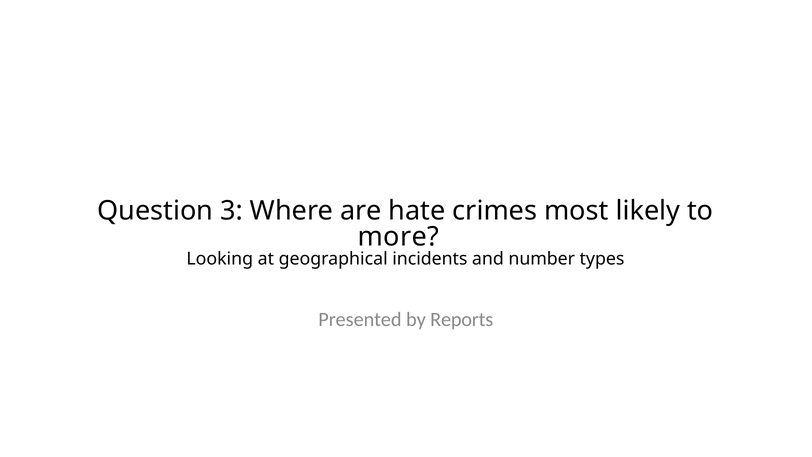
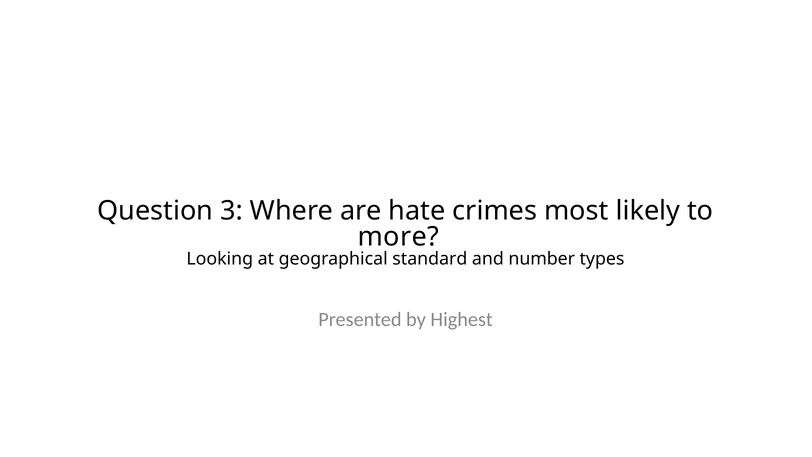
incidents: incidents -> standard
Reports: Reports -> Highest
